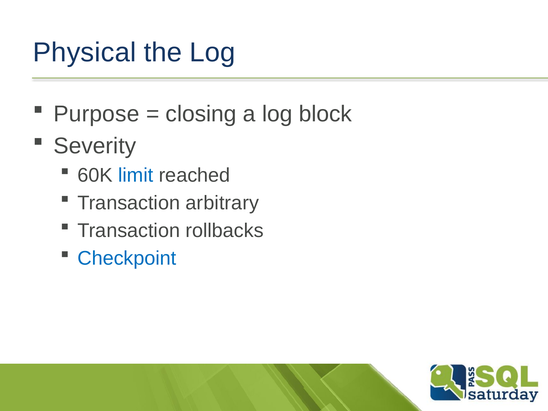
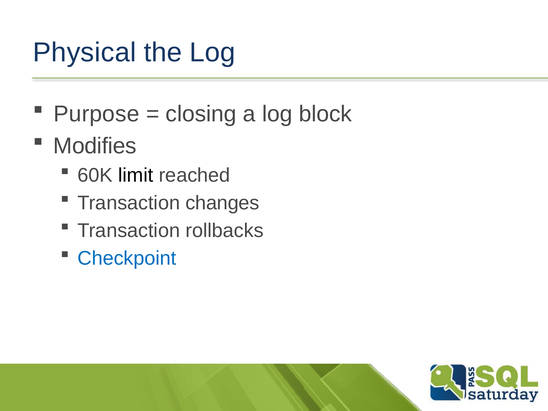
Severity: Severity -> Modifies
limit colour: blue -> black
arbitrary: arbitrary -> changes
